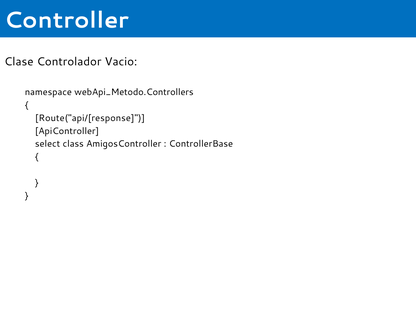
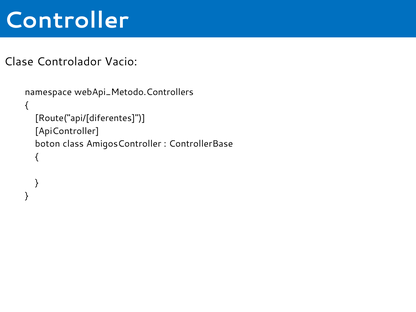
Route("api/[response: Route("api/[response -> Route("api/[diferentes
select: select -> boton
